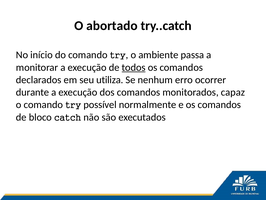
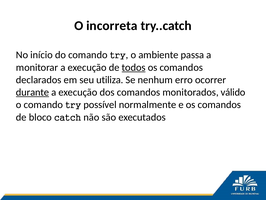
abortado: abortado -> incorreta
durante underline: none -> present
capaz: capaz -> válido
